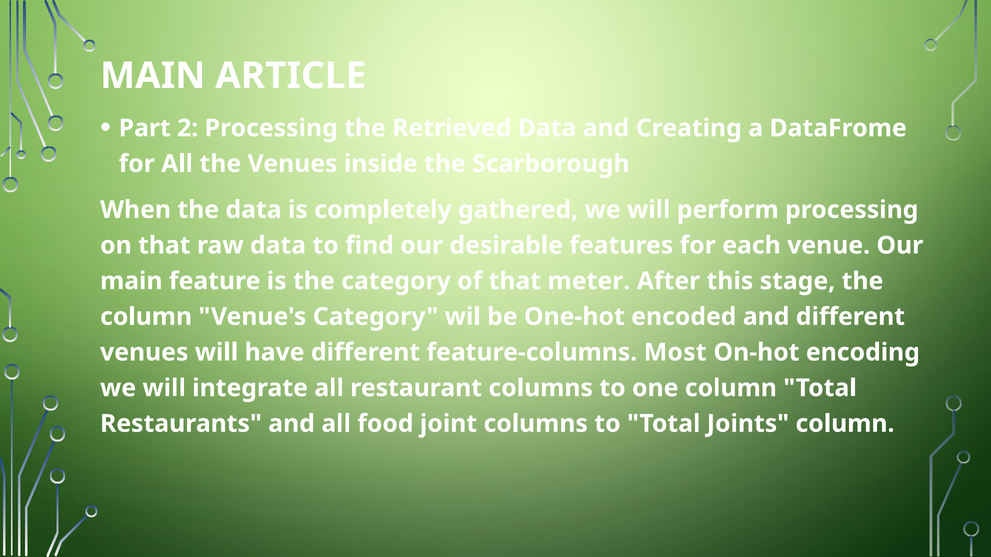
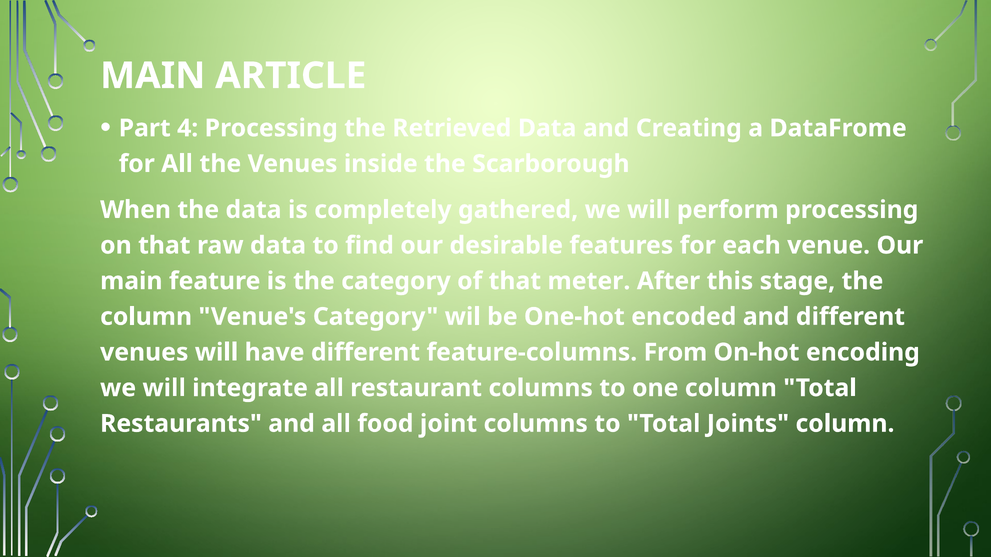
2: 2 -> 4
Most: Most -> From
